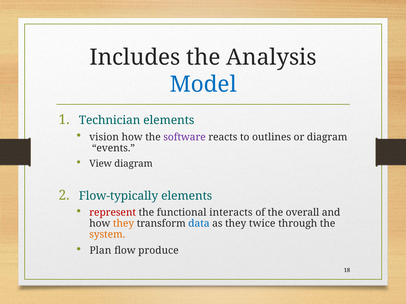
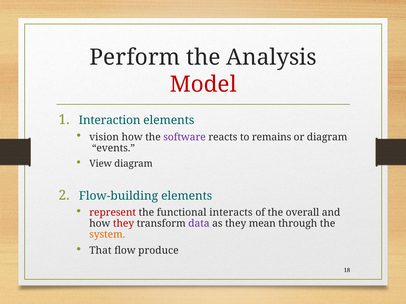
Includes: Includes -> Perform
Model colour: blue -> red
Technician: Technician -> Interaction
outlines: outlines -> remains
Flow-typically: Flow-typically -> Flow-building
they at (124, 224) colour: orange -> red
data colour: blue -> purple
twice: twice -> mean
Plan: Plan -> That
